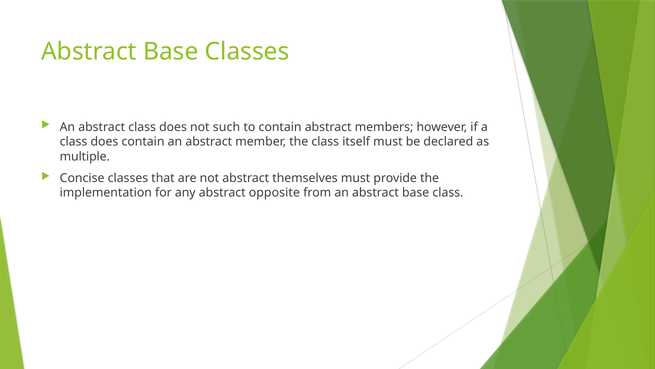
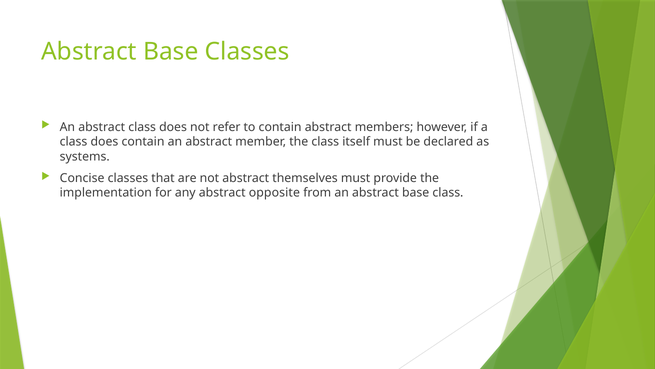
such: such -> refer
multiple: multiple -> systems
